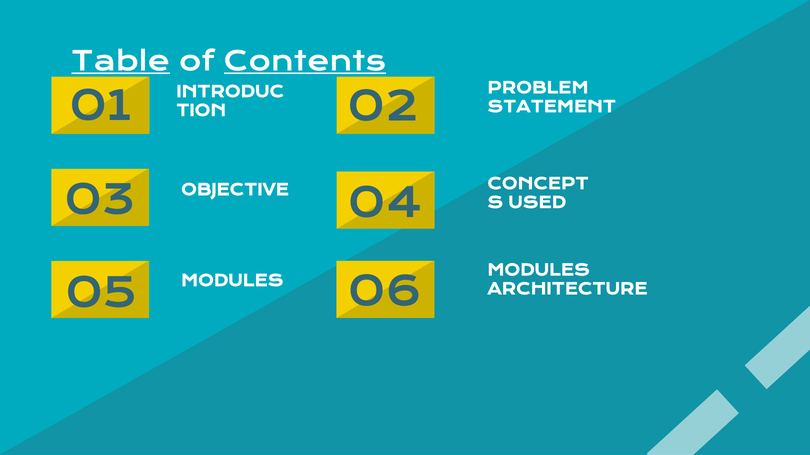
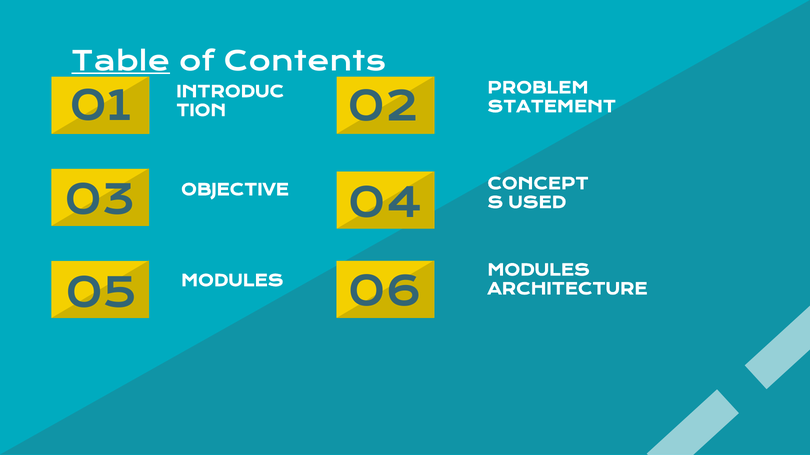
Contents underline: present -> none
